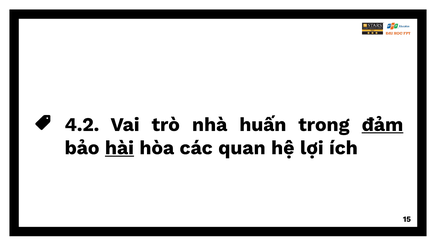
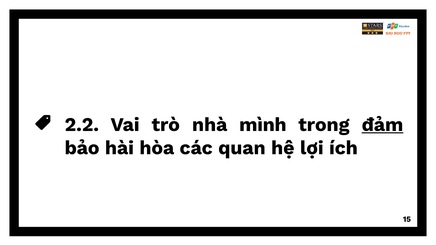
4.2: 4.2 -> 2.2
huấn: huấn -> mình
hài underline: present -> none
